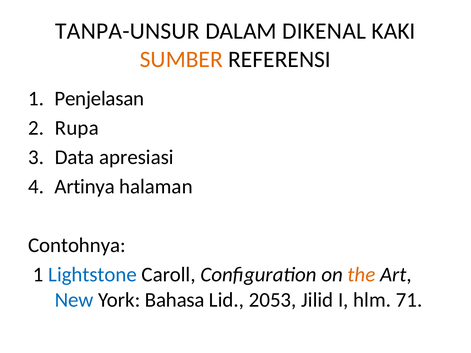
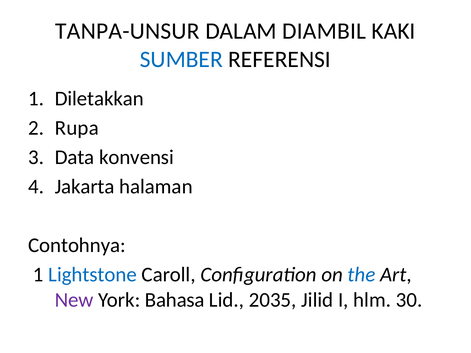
DIKENAL: DIKENAL -> DIAMBIL
SUMBER colour: orange -> blue
Penjelasan: Penjelasan -> Diletakkan
apresiasi: apresiasi -> konvensi
Artinya: Artinya -> Jakarta
the colour: orange -> blue
New colour: blue -> purple
2053: 2053 -> 2035
71: 71 -> 30
